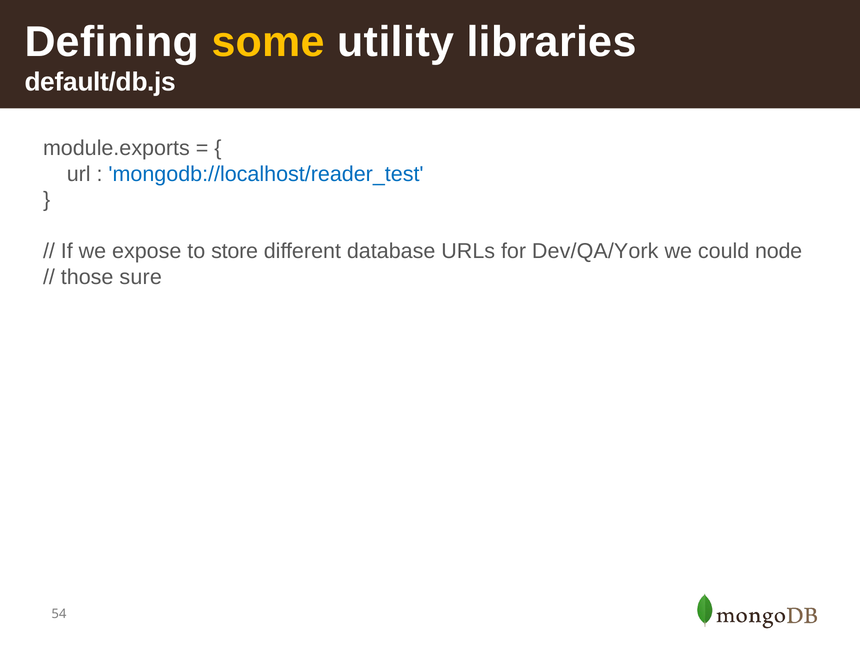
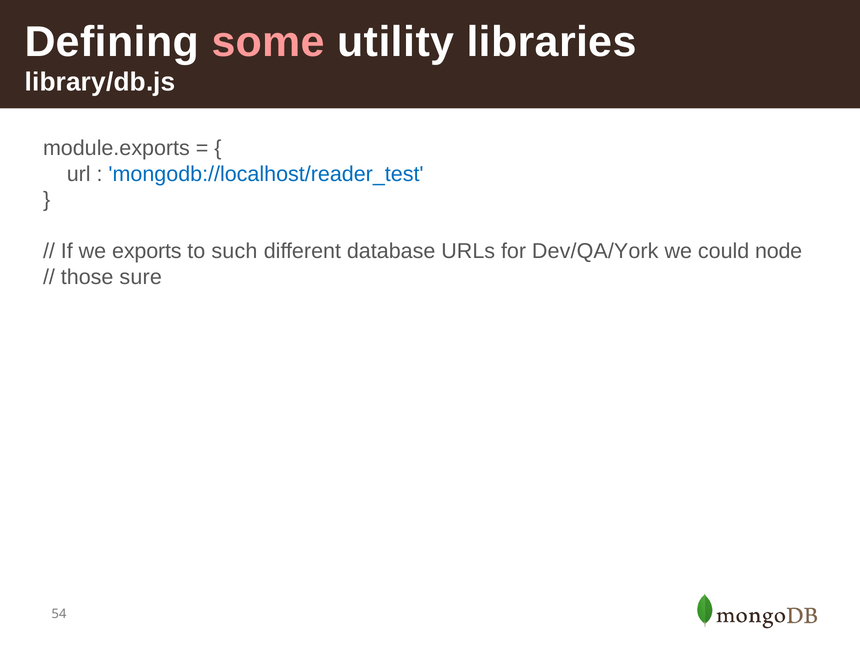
some colour: yellow -> pink
default/db.js: default/db.js -> library/db.js
expose: expose -> exports
store: store -> such
